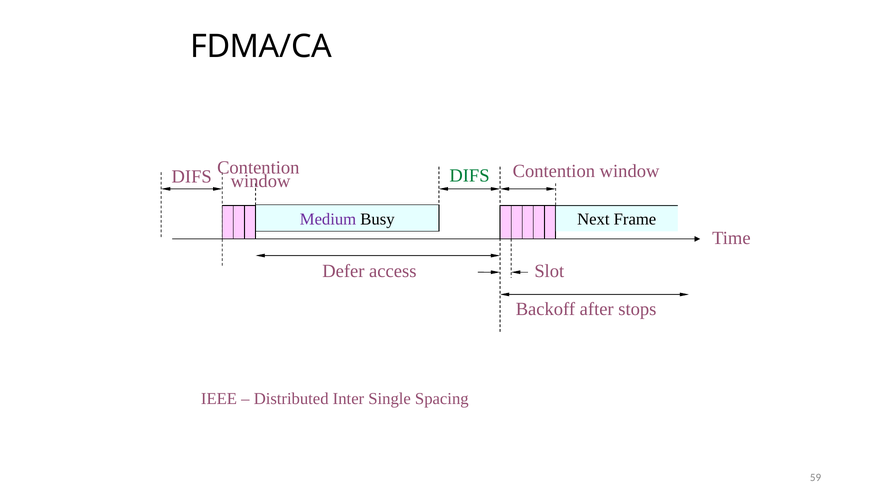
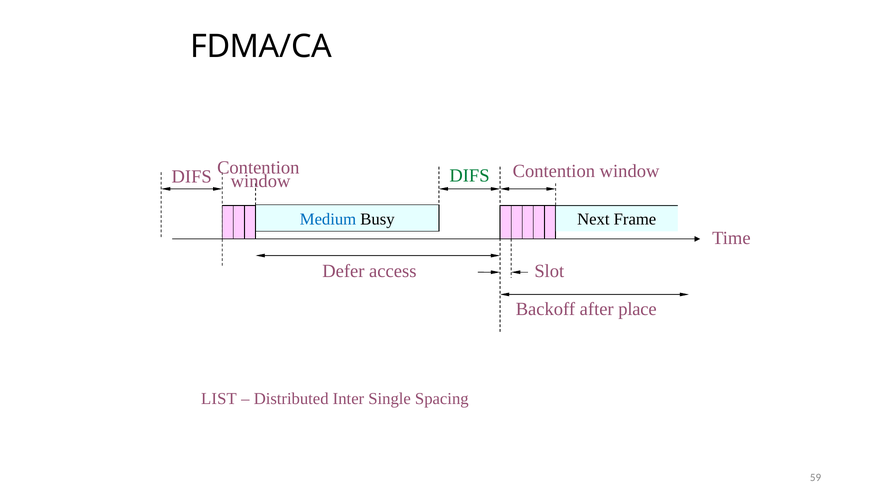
Medium colour: purple -> blue
stops: stops -> place
IEEE: IEEE -> LIST
